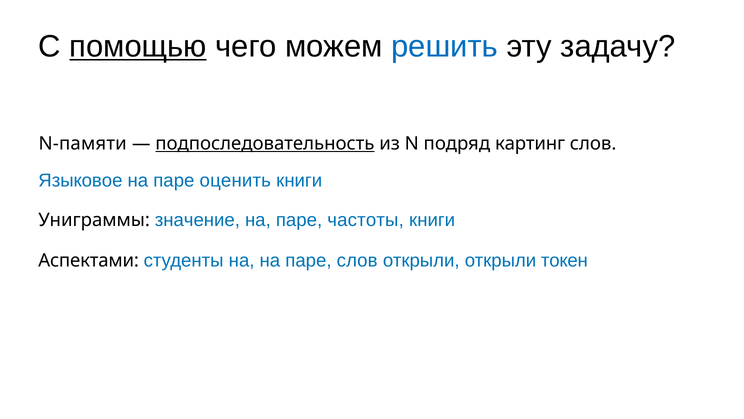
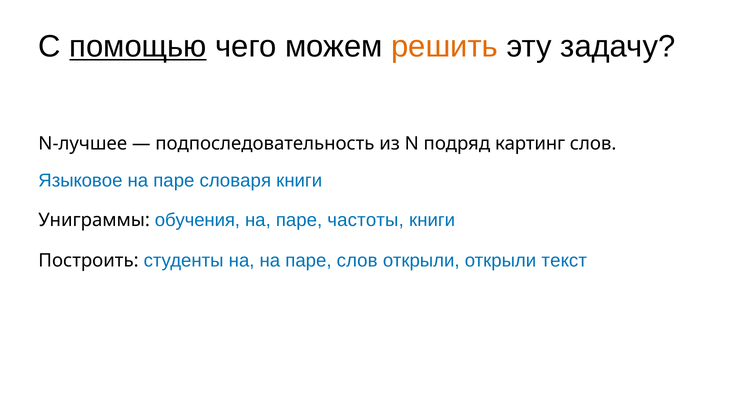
решить colour: blue -> orange
N-памяти: N-памяти -> N-лучшее
подпоследовательность underline: present -> none
оценить: оценить -> словаря
значение: значение -> обучения
Аспектами: Аспектами -> Построить
токен: токен -> текст
